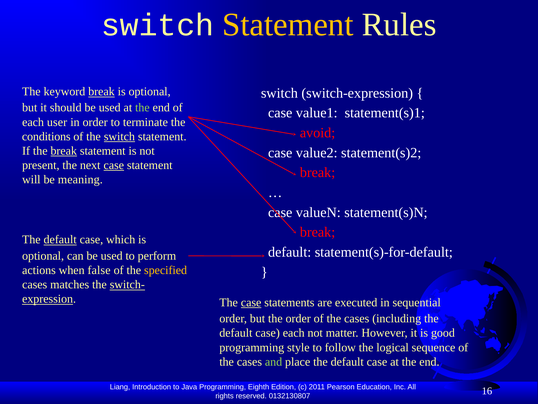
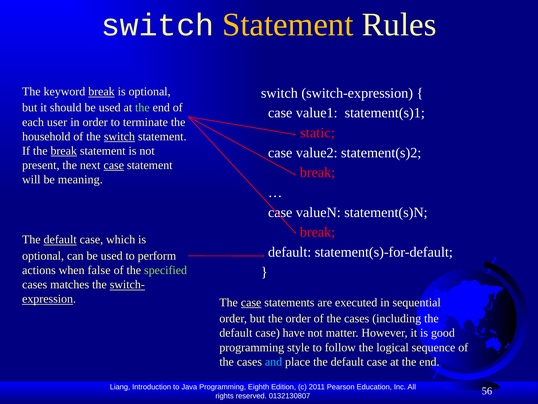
avoid: avoid -> static
conditions: conditions -> household
specified colour: yellow -> light green
case each: each -> have
and colour: light green -> light blue
16: 16 -> 56
